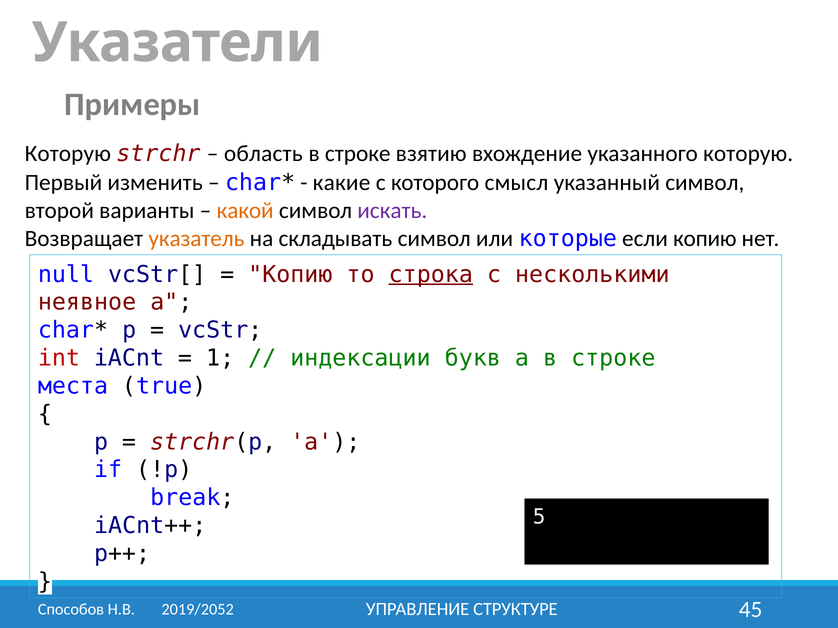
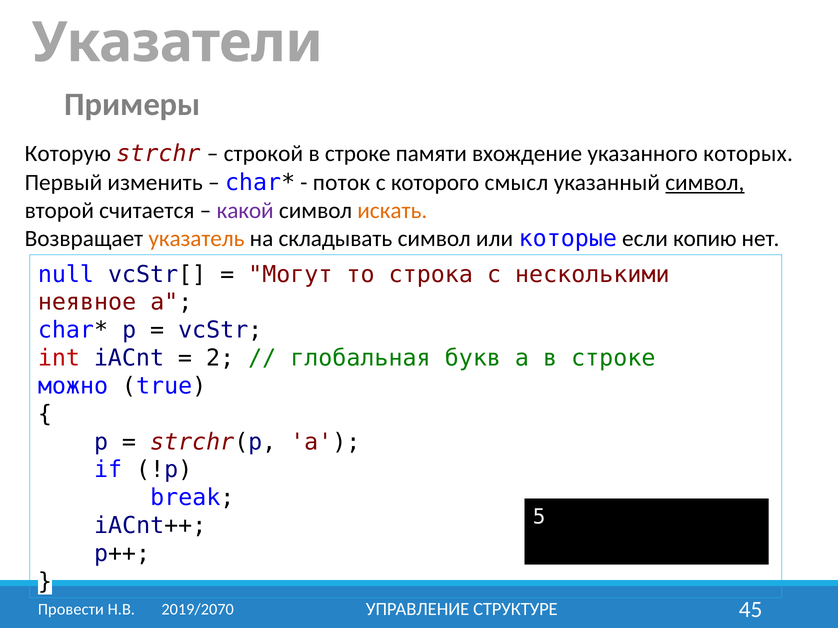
область: область -> строкой
взятию: взятию -> памяти
указанного которую: которую -> которых
какие: какие -> поток
символ at (705, 183) underline: none -> present
варианты: варианты -> считается
какой colour: orange -> purple
искать colour: purple -> orange
Копию at (290, 275): Копию -> Могут
строка underline: present -> none
1: 1 -> 2
индексации: индексации -> глобальная
места: места -> можно
Способов: Способов -> Провести
2019/2052: 2019/2052 -> 2019/2070
